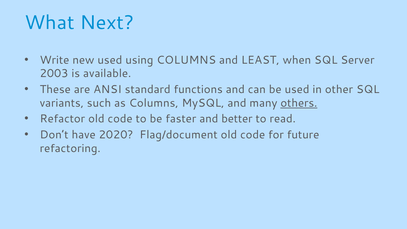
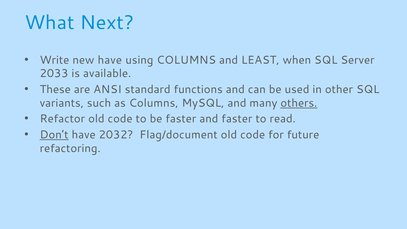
new used: used -> have
2003: 2003 -> 2033
and better: better -> faster
Don’t underline: none -> present
2020: 2020 -> 2032
